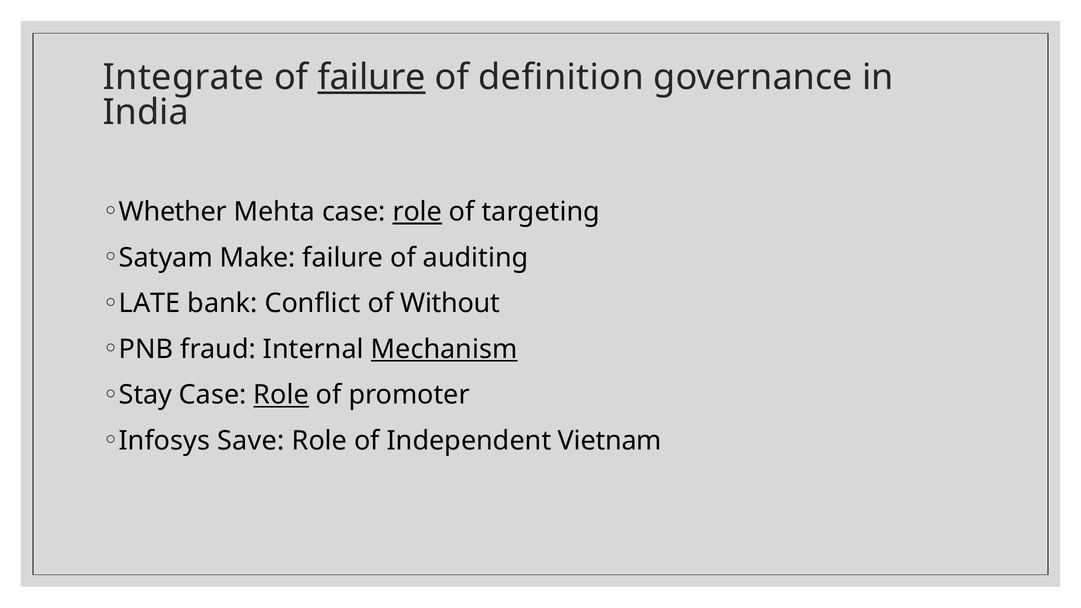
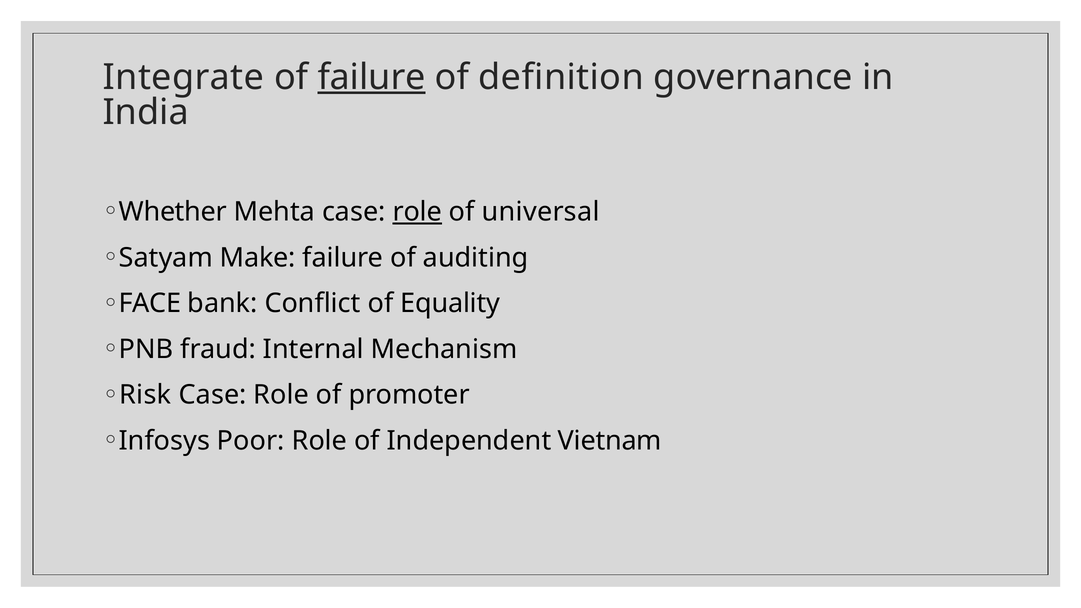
targeting: targeting -> universal
LATE: LATE -> FACE
Without: Without -> Equality
Mechanism underline: present -> none
Stay: Stay -> Risk
Role at (281, 395) underline: present -> none
Save: Save -> Poor
